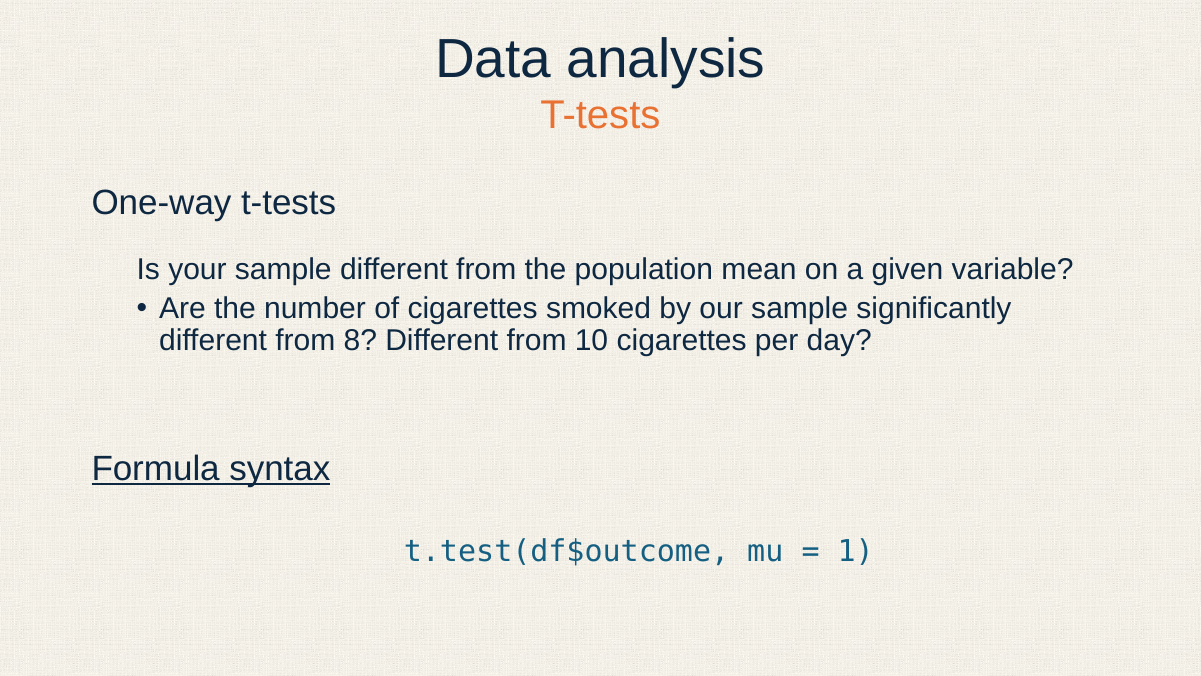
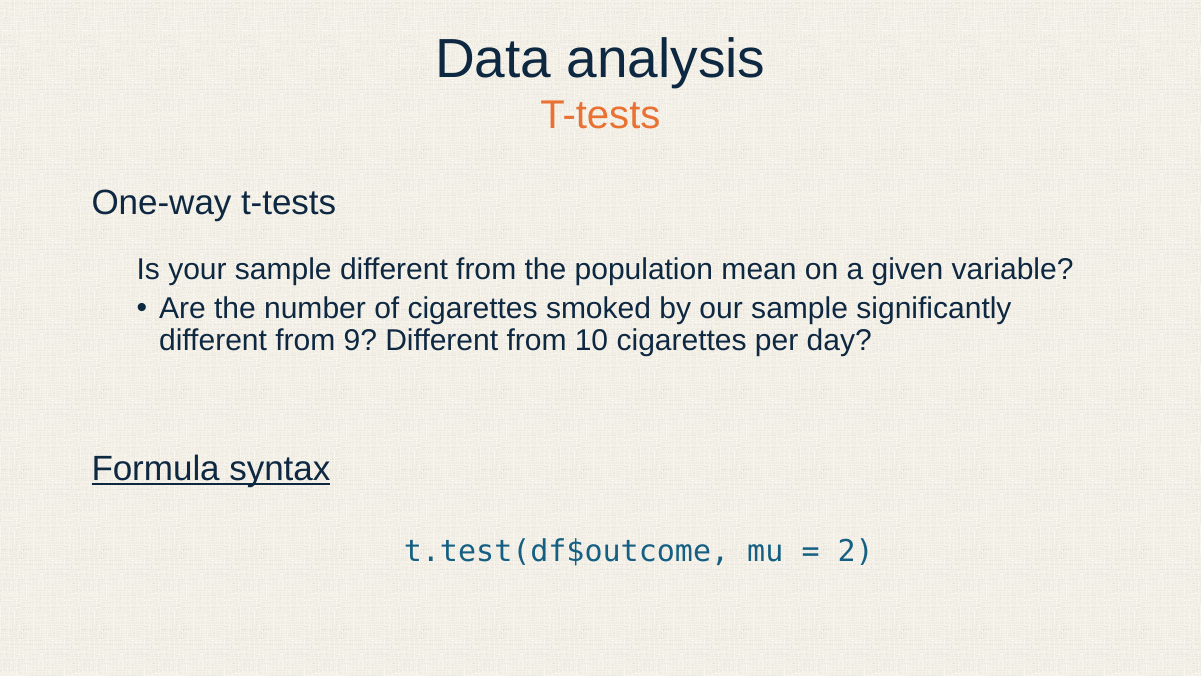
8: 8 -> 9
1: 1 -> 2
